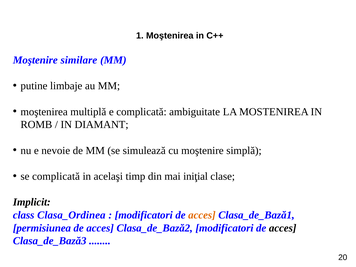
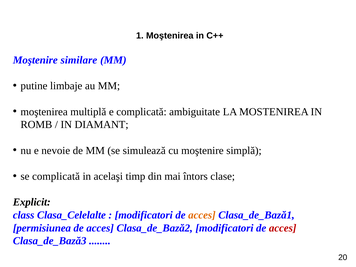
iniţial: iniţial -> întors
Implicit: Implicit -> Explicit
Clasa_Ordinea: Clasa_Ordinea -> Clasa_Celelalte
acces at (283, 228) colour: black -> red
